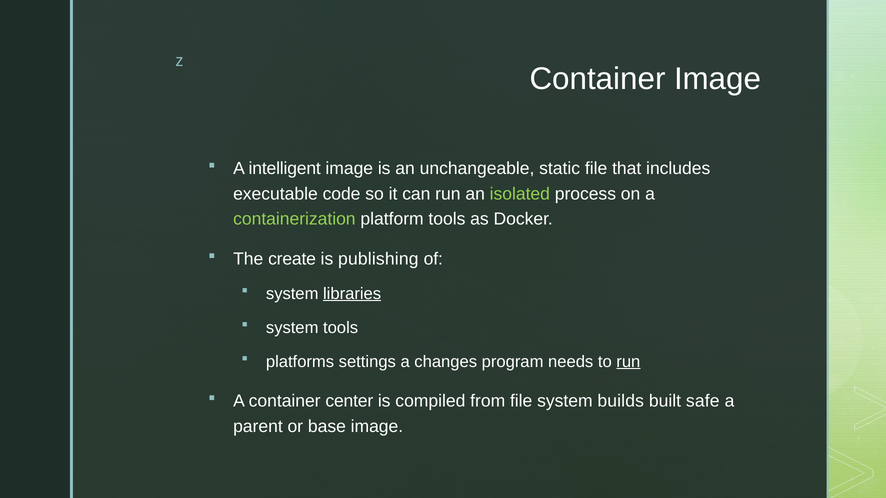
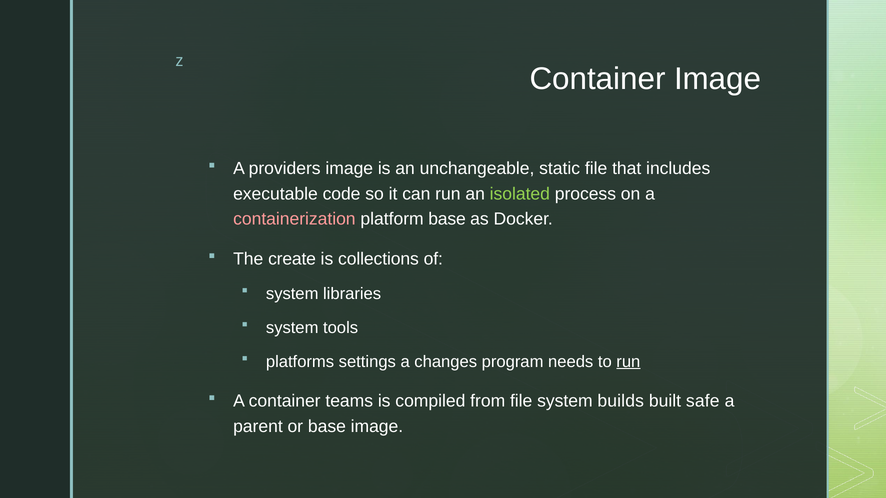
intelligent: intelligent -> providers
containerization colour: light green -> pink
platform tools: tools -> base
publishing: publishing -> collections
libraries underline: present -> none
center: center -> teams
